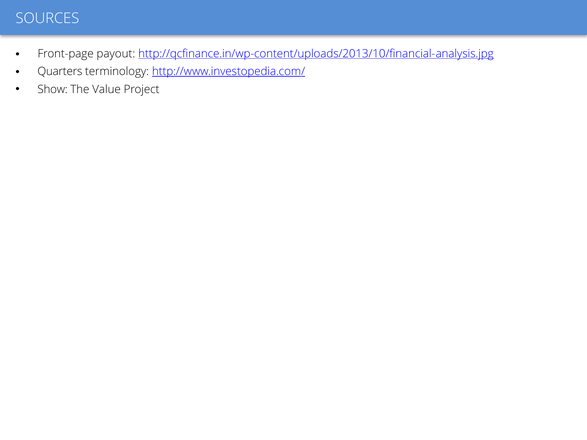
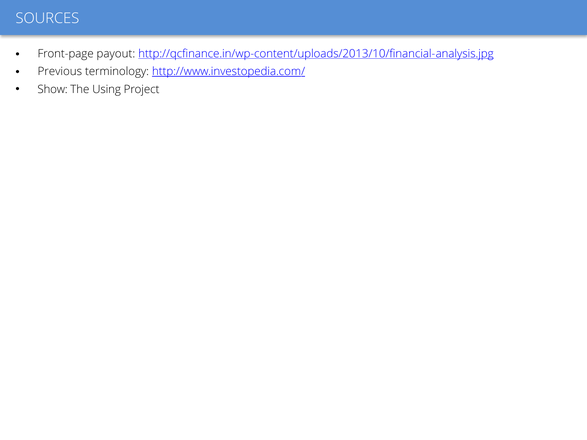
Quarters: Quarters -> Previous
Value: Value -> Using
